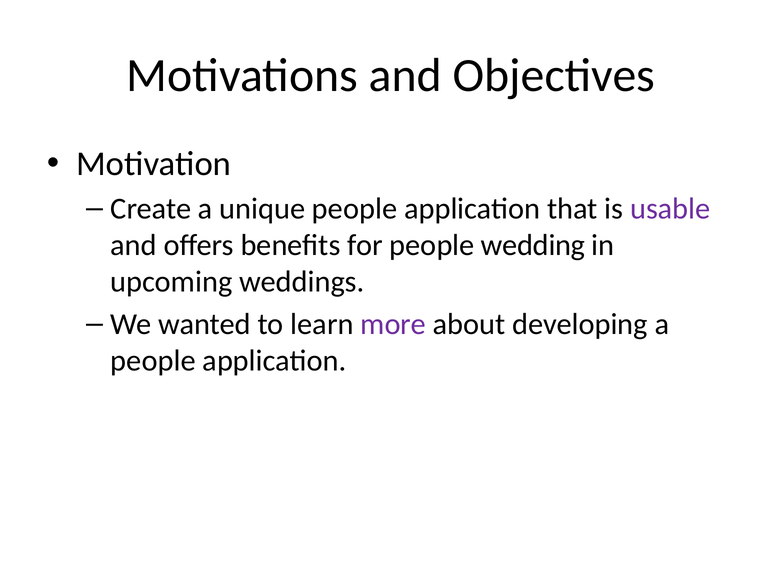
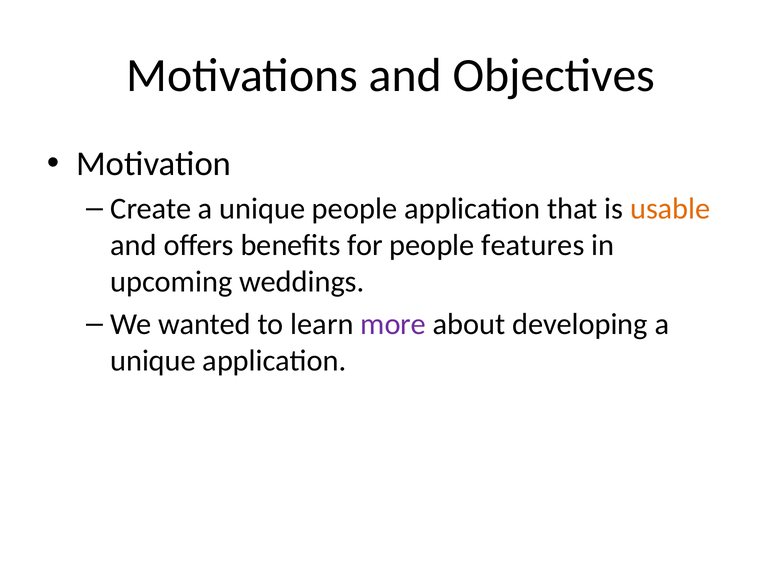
usable colour: purple -> orange
wedding: wedding -> features
people at (153, 361): people -> unique
